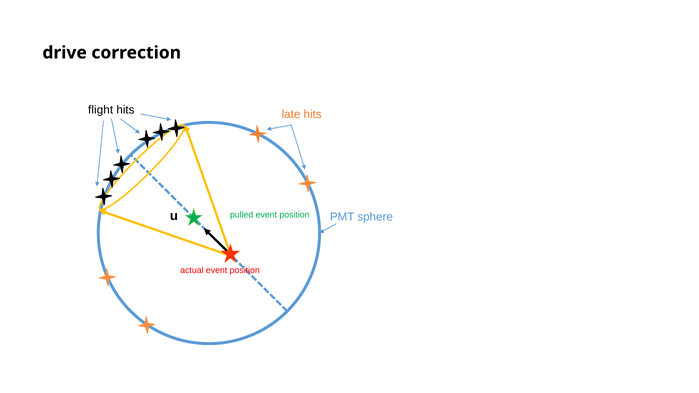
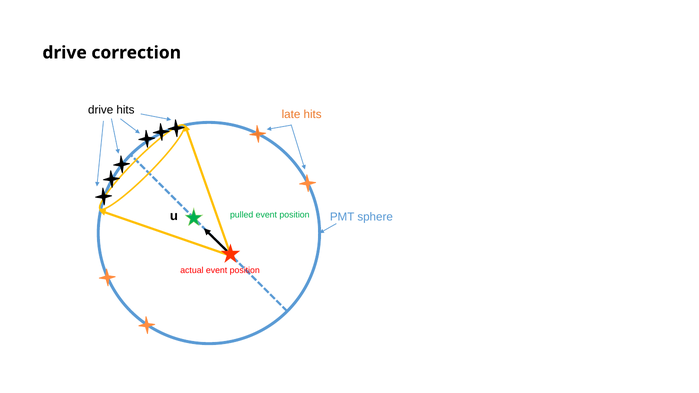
flight at (101, 110): flight -> drive
